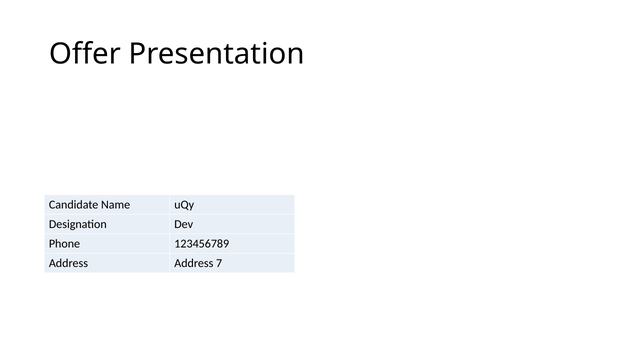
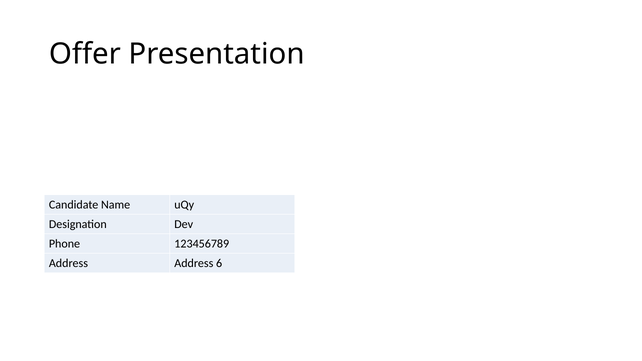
7: 7 -> 6
